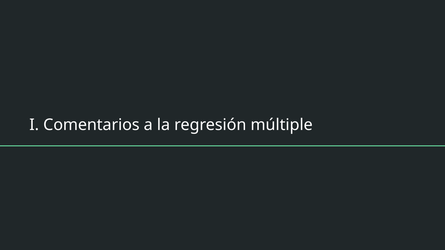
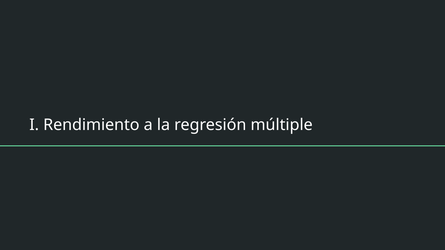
Comentarios: Comentarios -> Rendimiento
